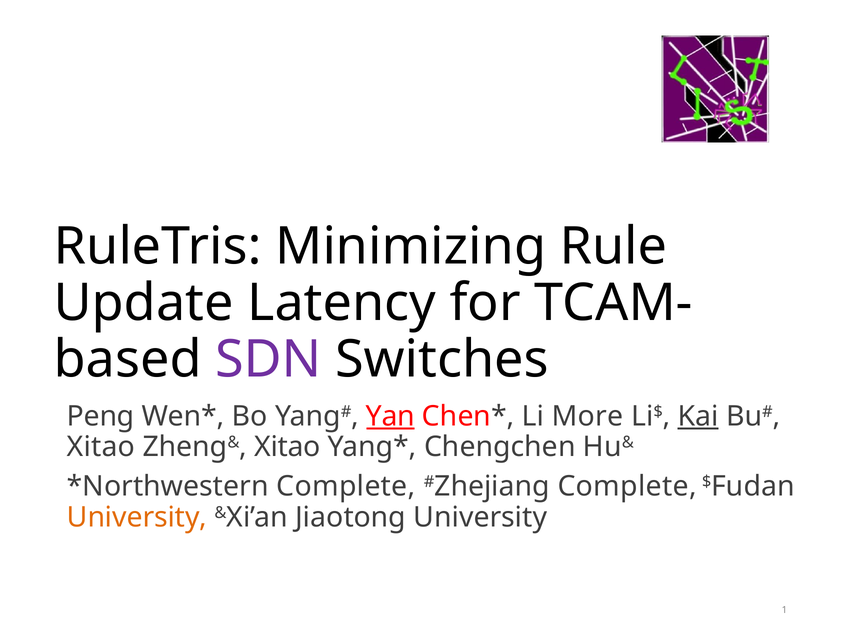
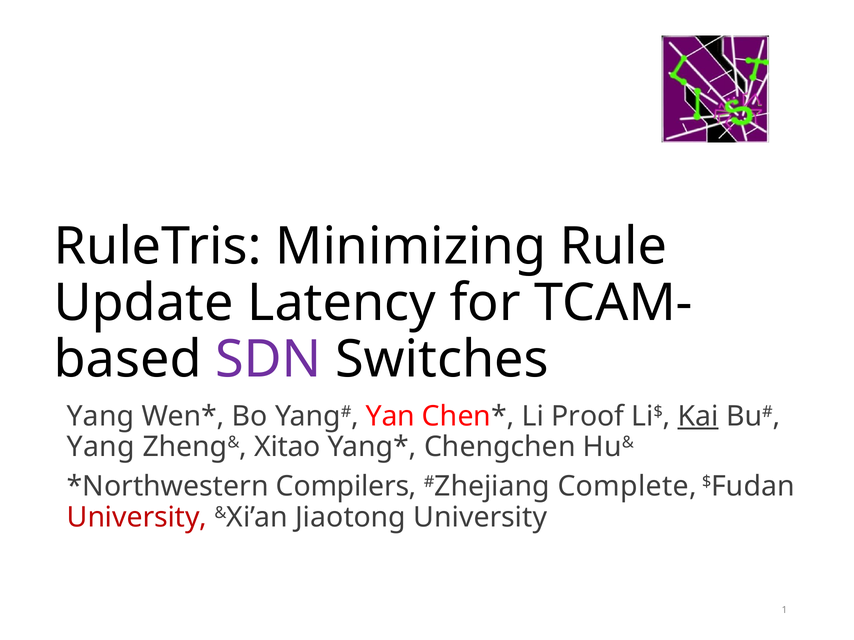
Peng at (101, 416): Peng -> Yang
Yan underline: present -> none
More: More -> Proof
Xitao at (101, 447): Xitao -> Yang
Complete at (346, 487): Complete -> Compilers
University at (137, 518) colour: orange -> red
